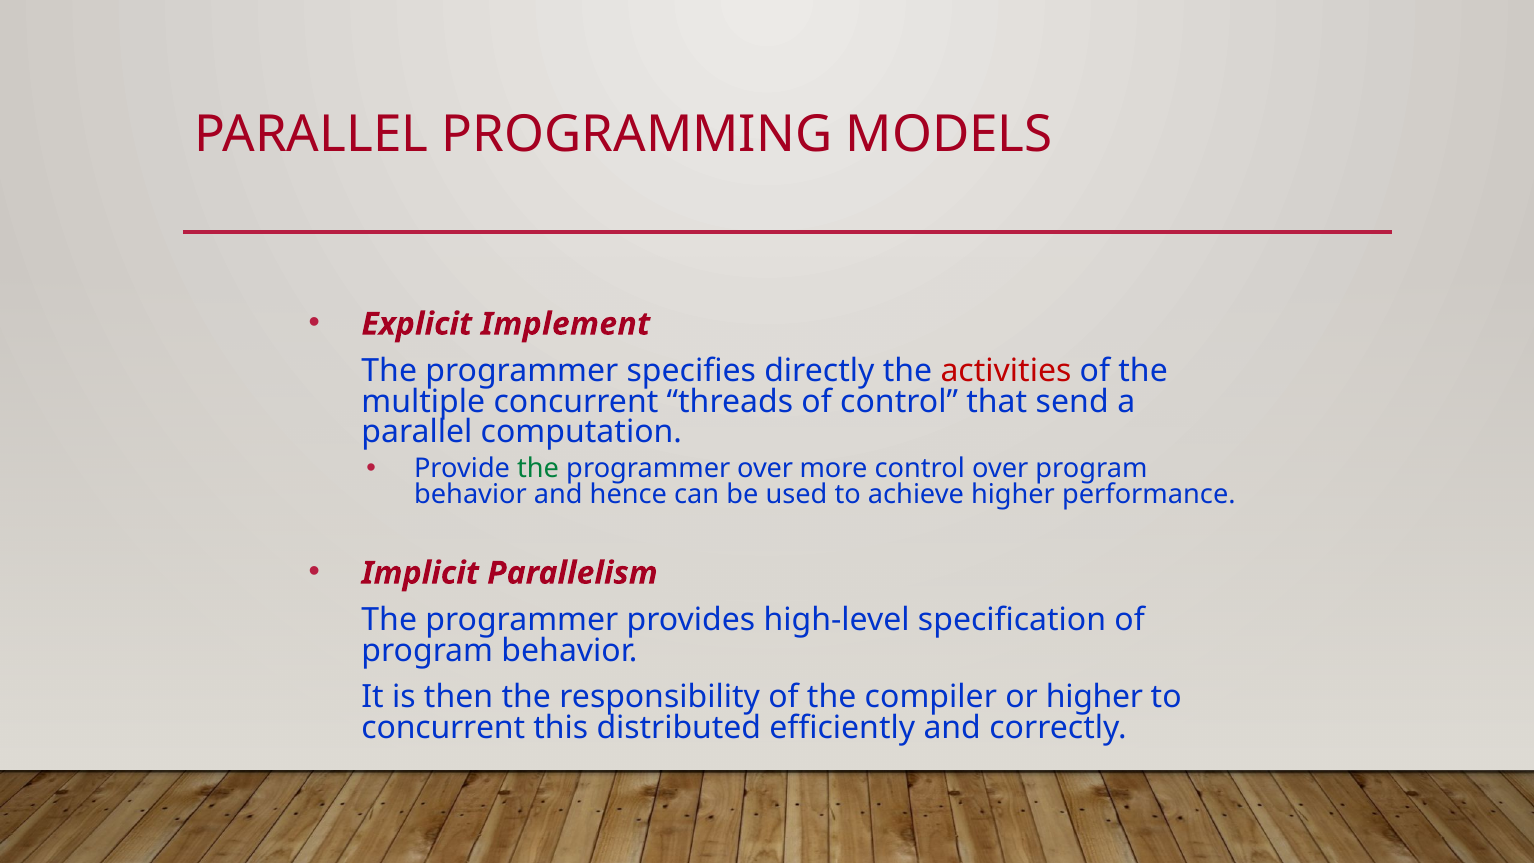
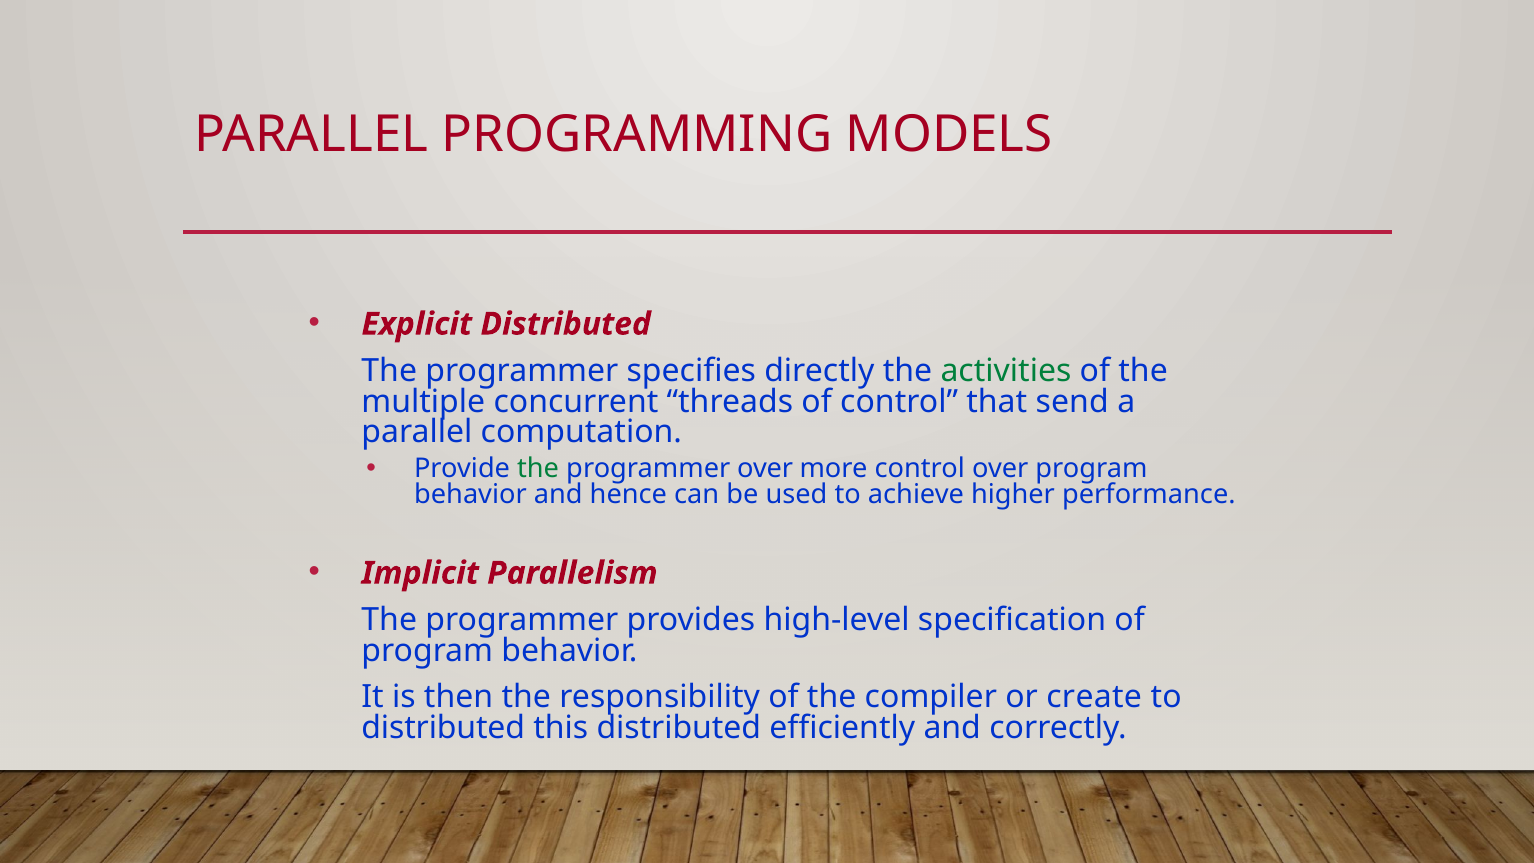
Explicit Implement: Implement -> Distributed
activities colour: red -> green
or higher: higher -> create
concurrent at (443, 728): concurrent -> distributed
